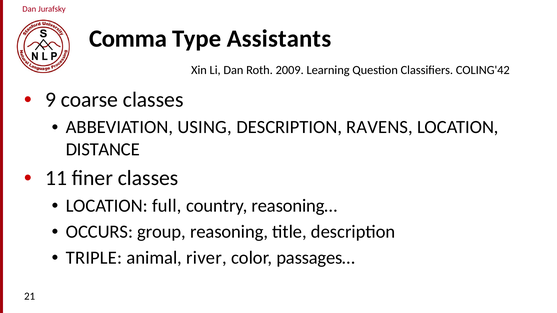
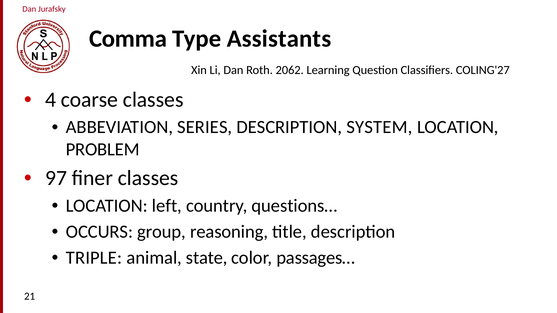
2009: 2009 -> 2062
COLING'42: COLING'42 -> COLING'27
9: 9 -> 4
USING: USING -> SERIES
RAVENS: RAVENS -> SYSTEM
DISTANCE: DISTANCE -> PROBLEM
11: 11 -> 97
full: full -> left
reasoning…: reasoning… -> questions…
river: river -> state
